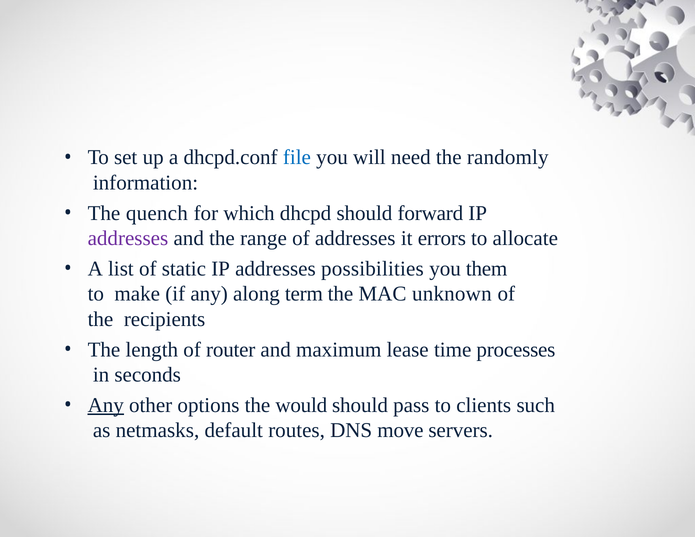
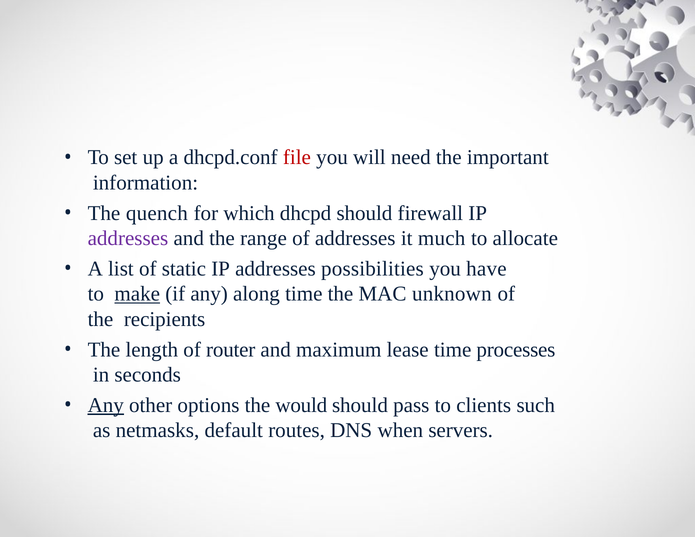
file colour: blue -> red
randomly: randomly -> important
forward: forward -> firewall
errors: errors -> much
them: them -> have
make underline: none -> present
along term: term -> time
move: move -> when
